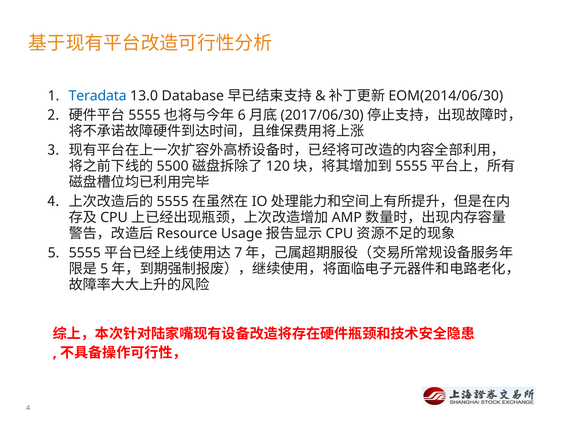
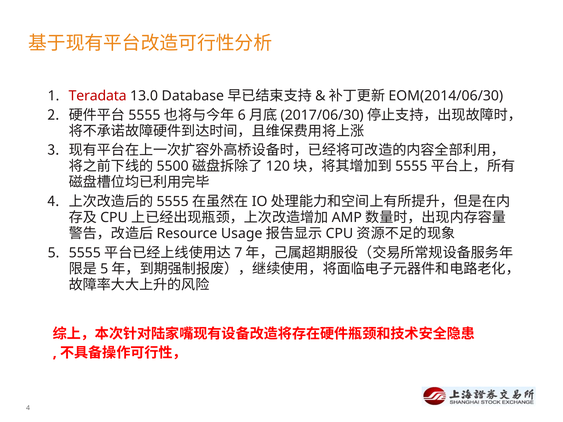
Teradata colour: blue -> red
